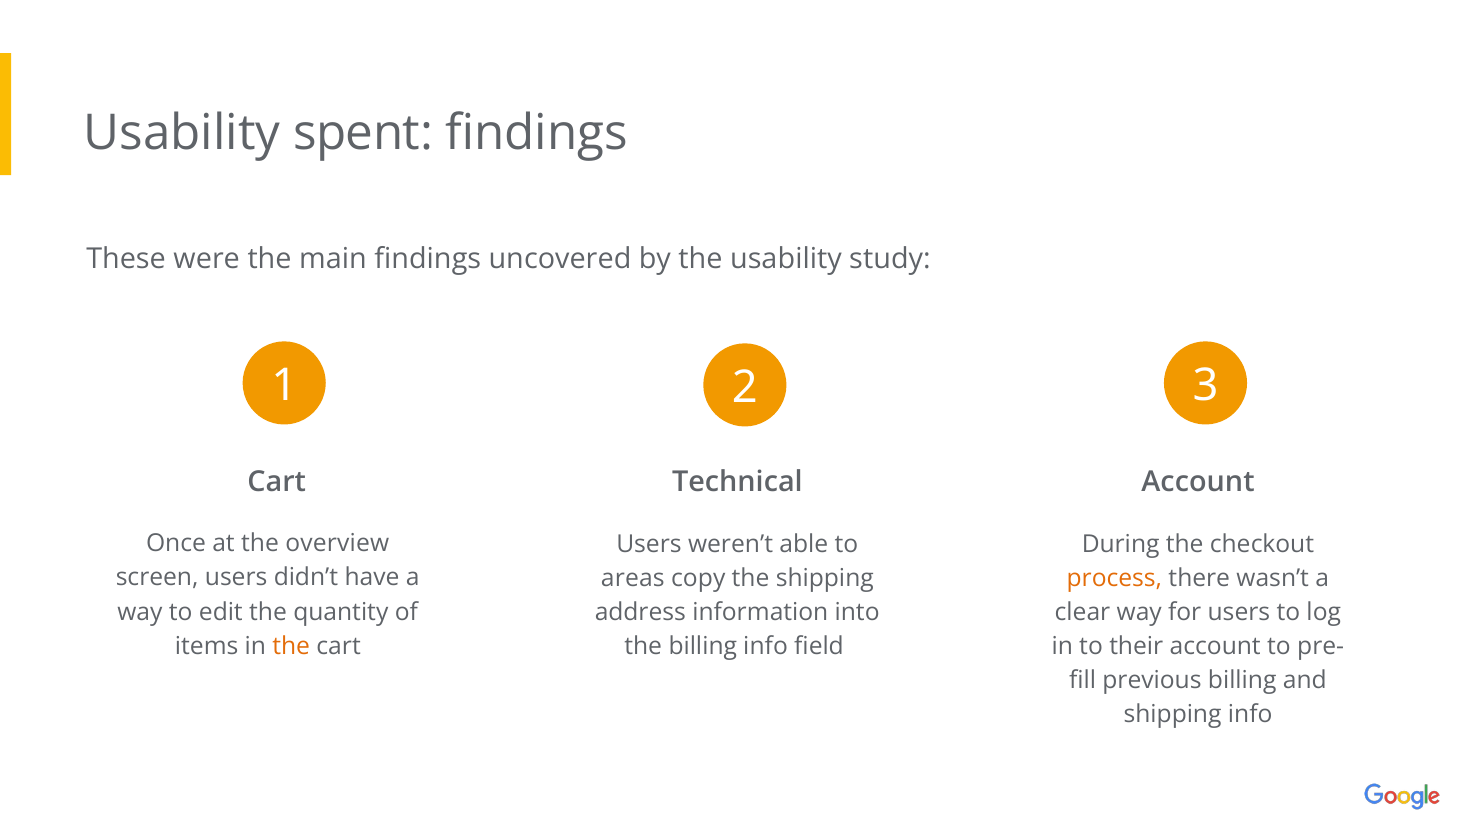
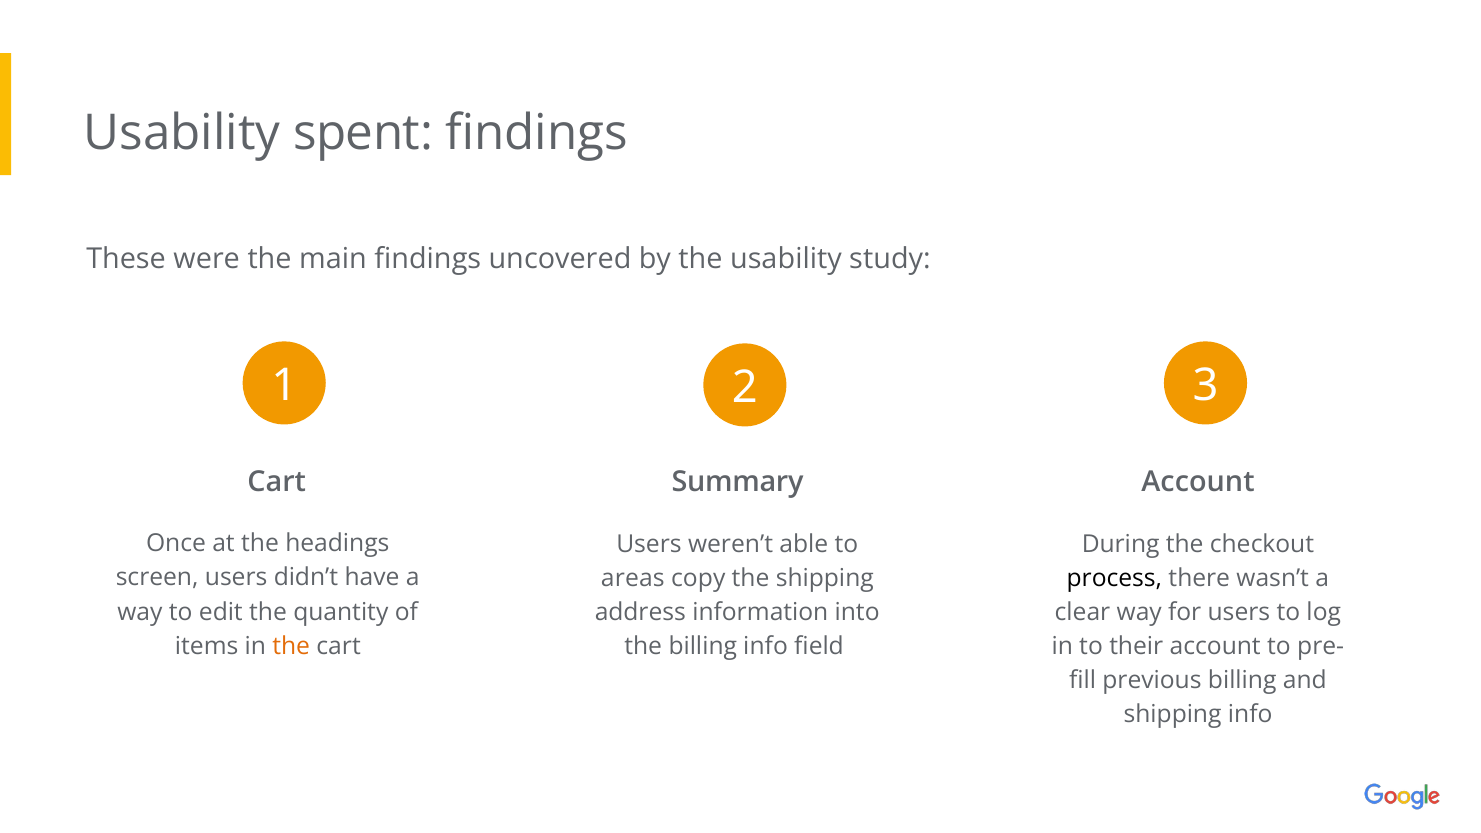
Technical: Technical -> Summary
overview: overview -> headings
process colour: orange -> black
